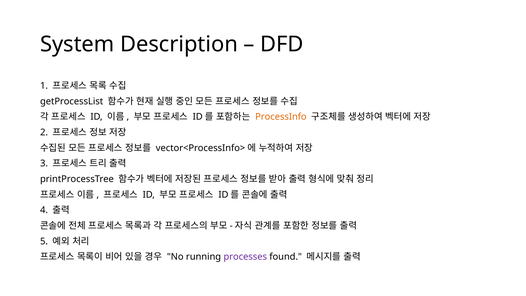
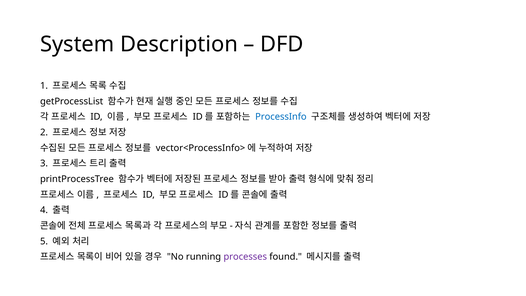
ProcessInfo colour: orange -> blue
